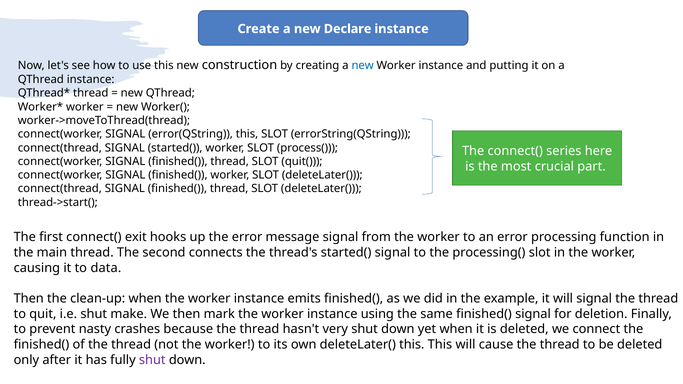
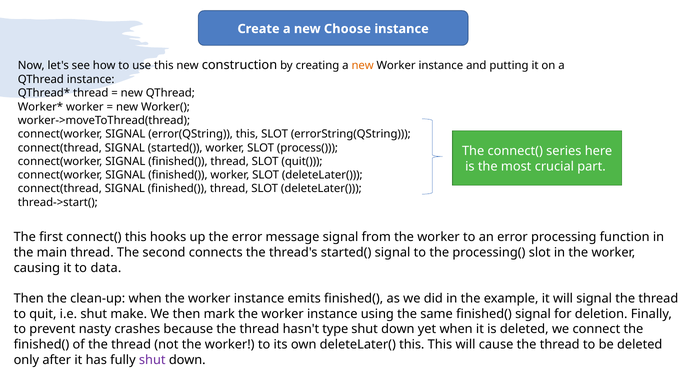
Declare: Declare -> Choose
new at (363, 66) colour: blue -> orange
connect( exit: exit -> this
very: very -> type
